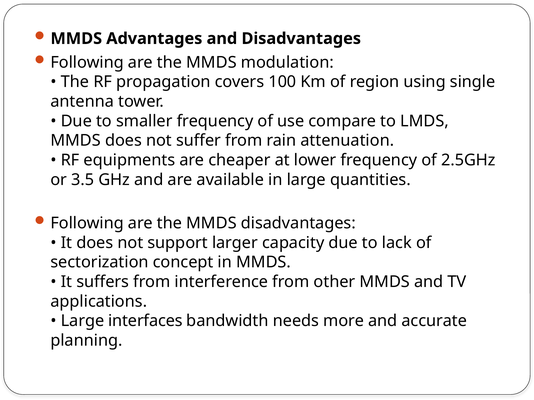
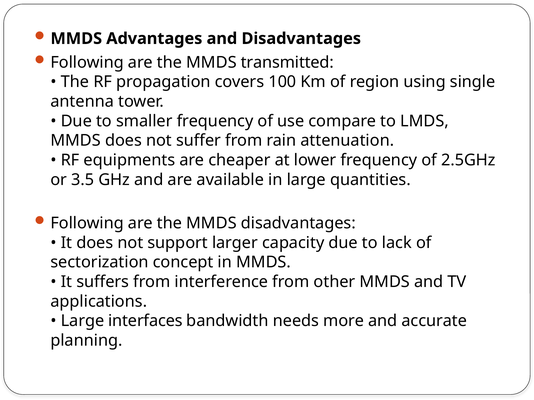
modulation: modulation -> transmitted
